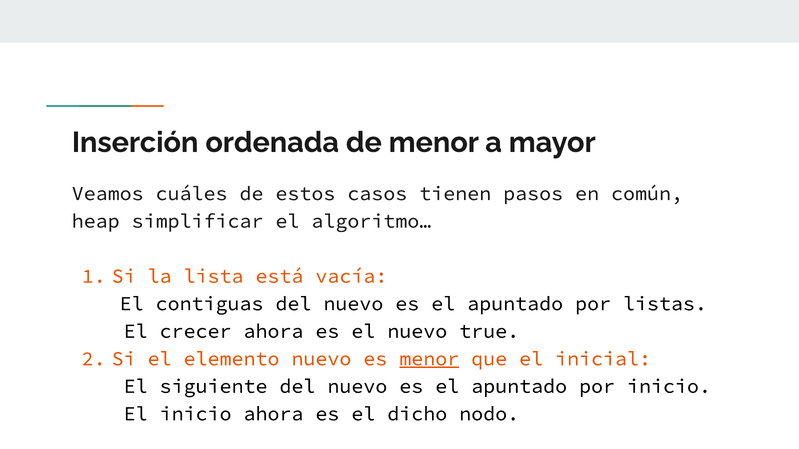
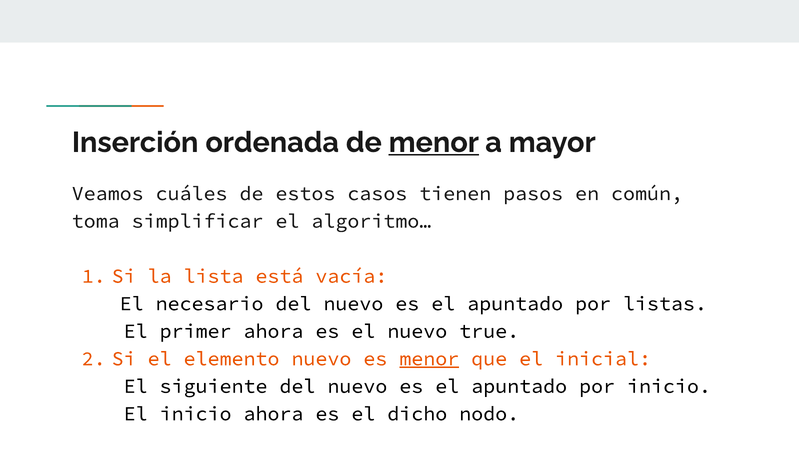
menor at (434, 143) underline: none -> present
heap: heap -> toma
contiguas: contiguas -> necesario
crecer: crecer -> primer
